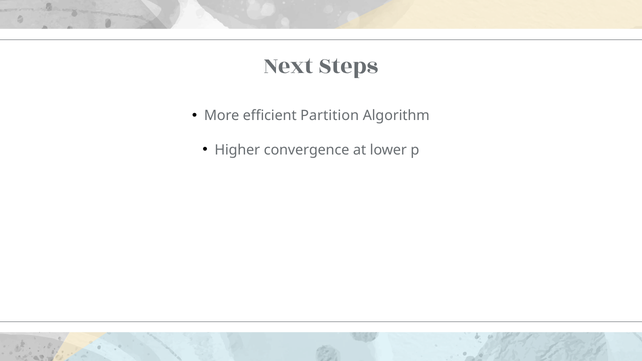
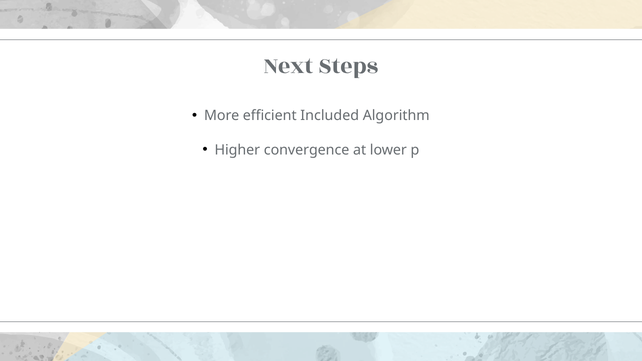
Partition: Partition -> Included
